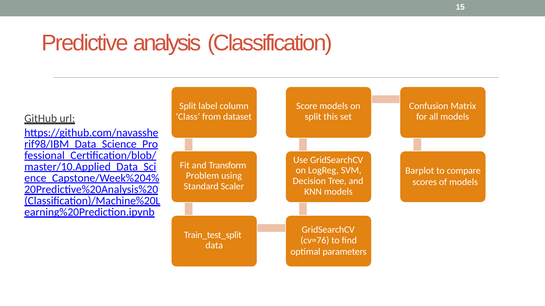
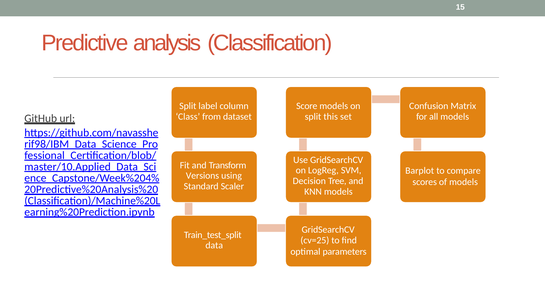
Problem: Problem -> Versions
cv=76: cv=76 -> cv=25
